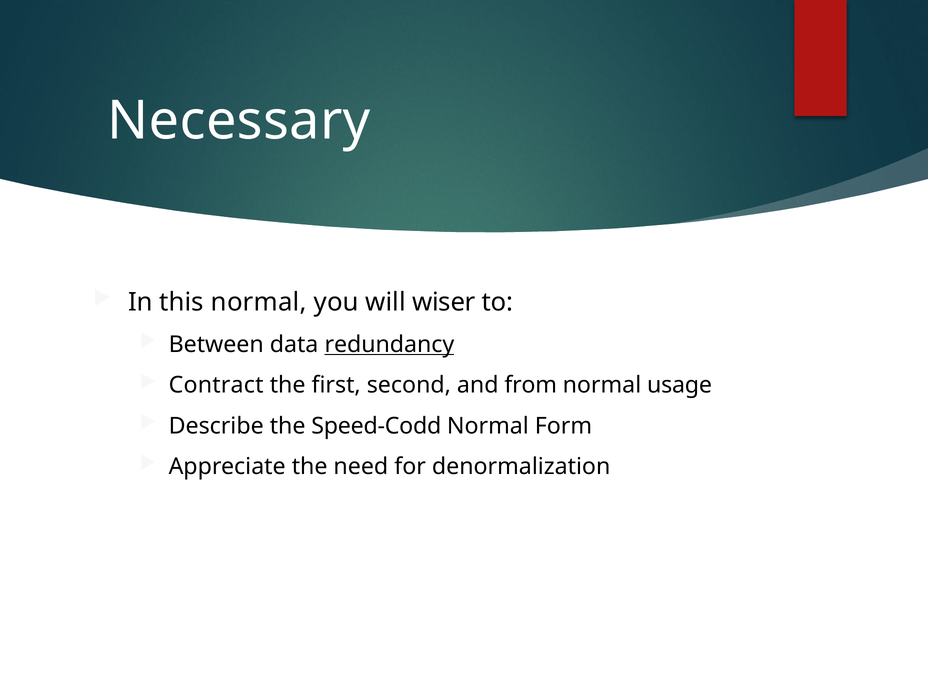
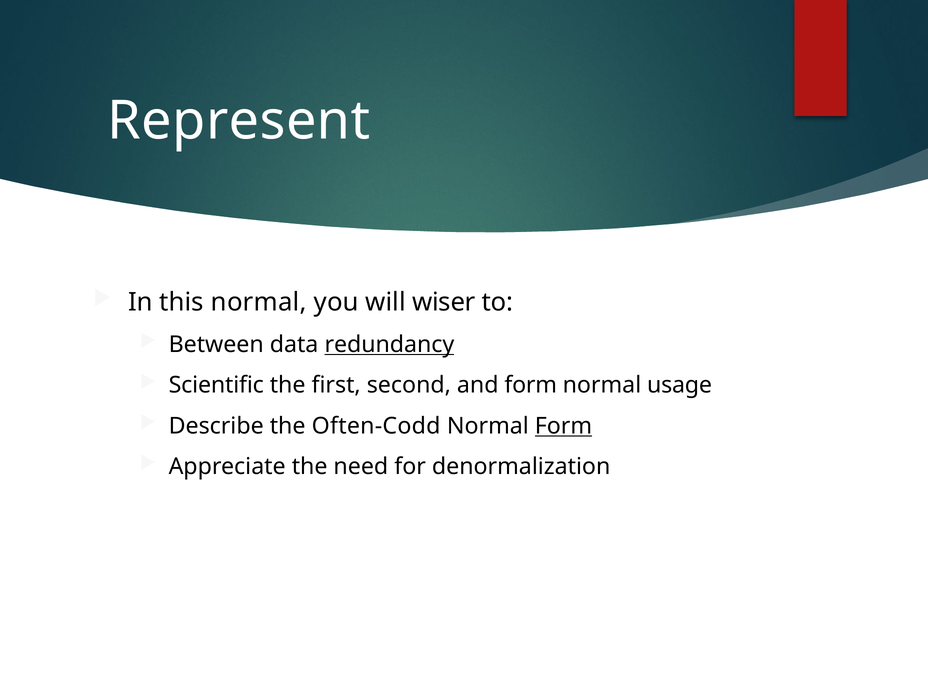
Necessary: Necessary -> Represent
Contract: Contract -> Scientific
and from: from -> form
Speed-Codd: Speed-Codd -> Often-Codd
Form at (563, 426) underline: none -> present
